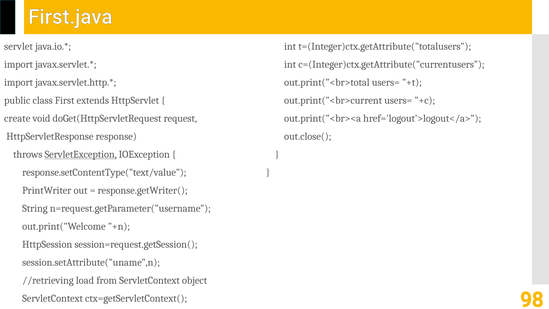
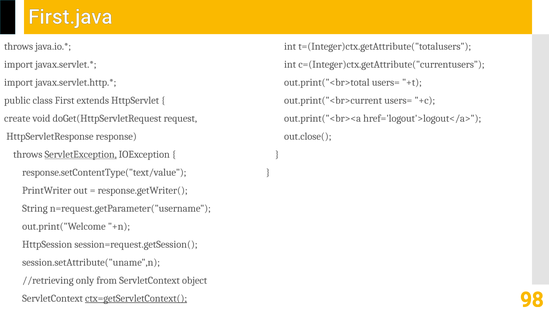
servlet at (19, 46): servlet -> throws
load: load -> only
ctx=getServletContext( underline: none -> present
